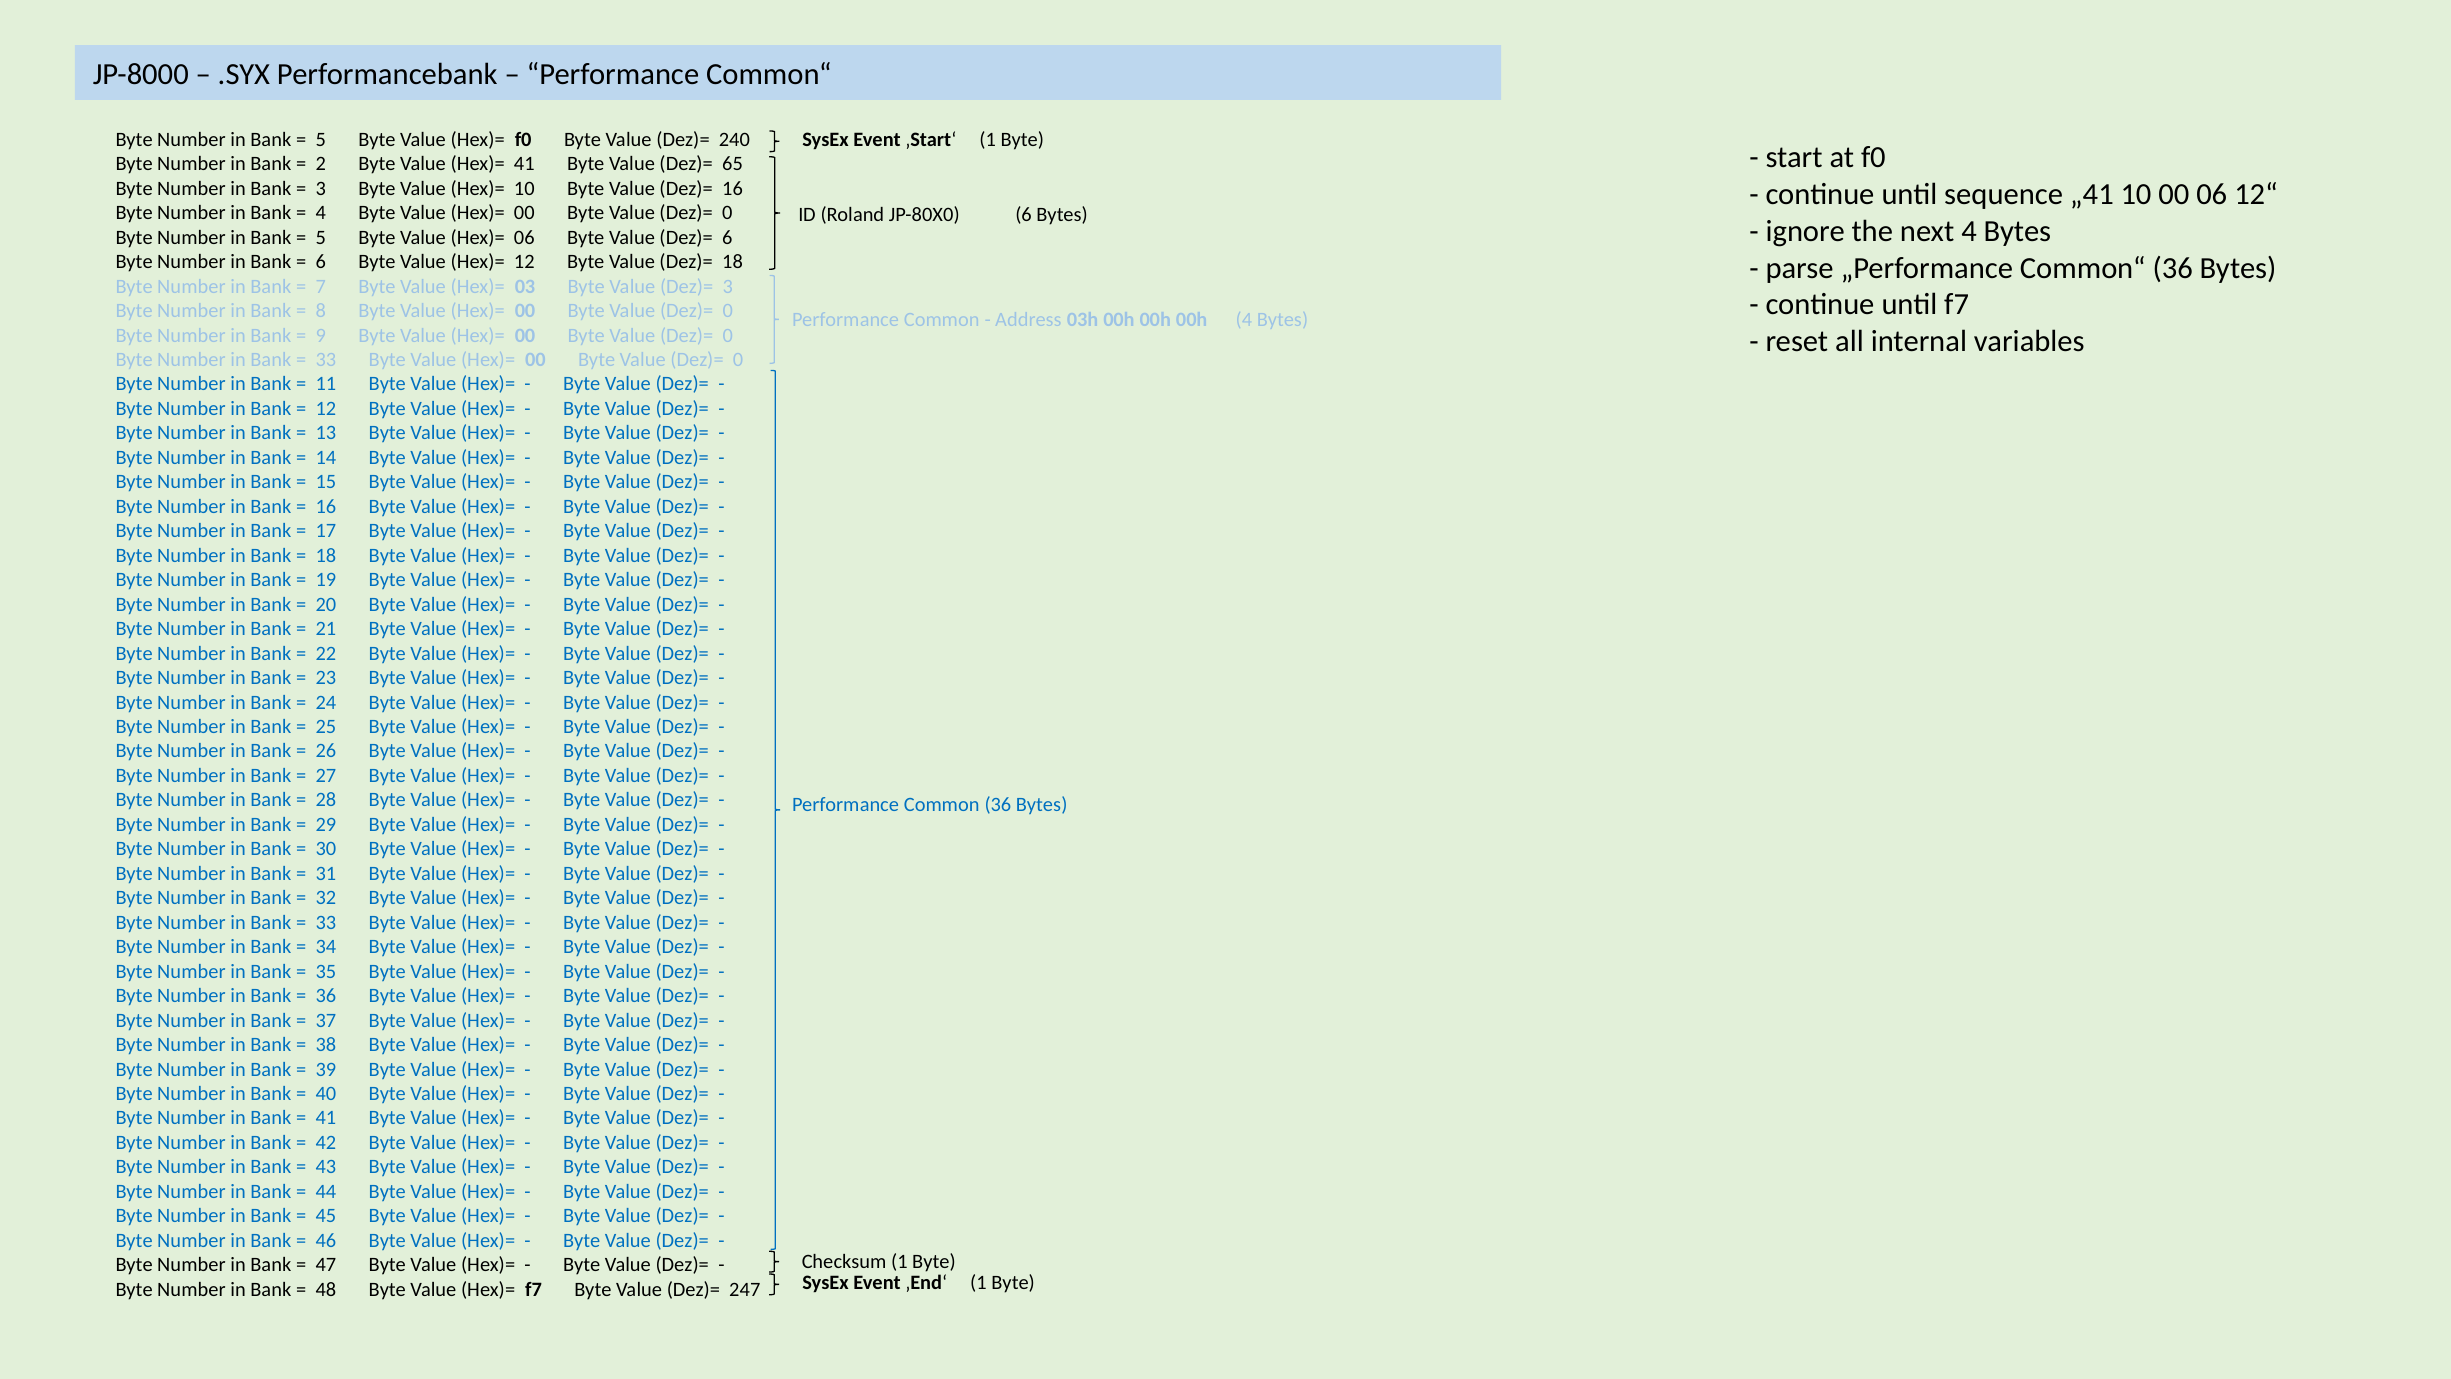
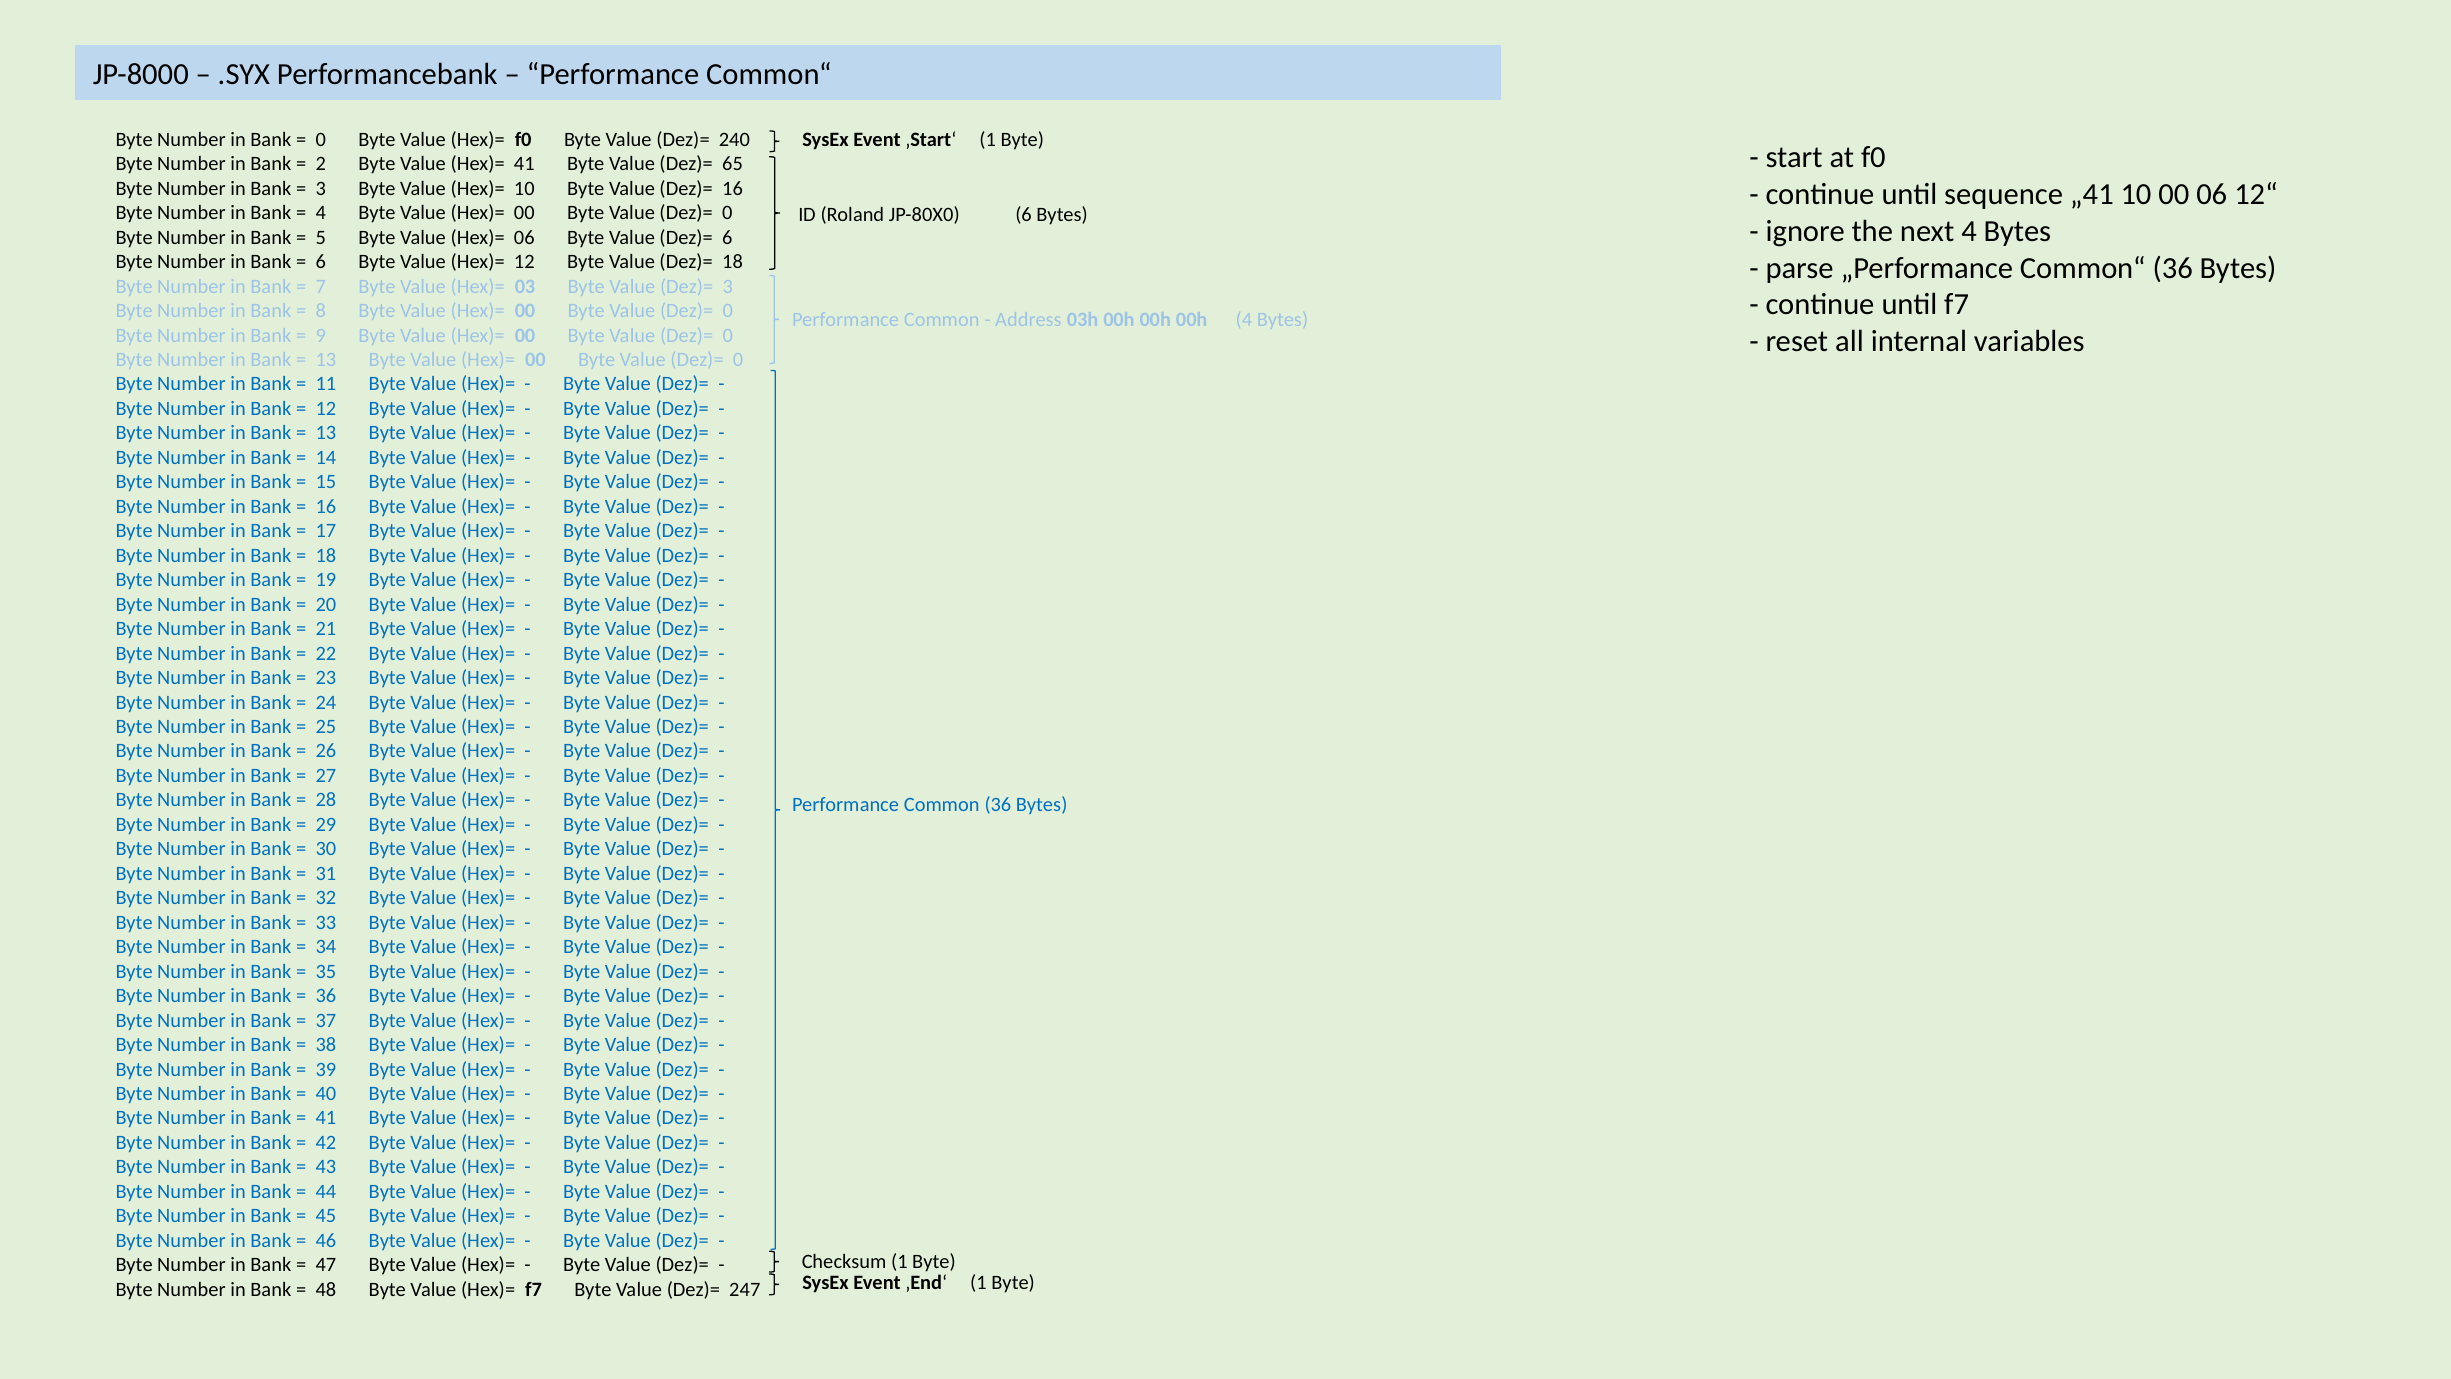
5 at (321, 140): 5 -> 0
33 at (326, 360): 33 -> 13
